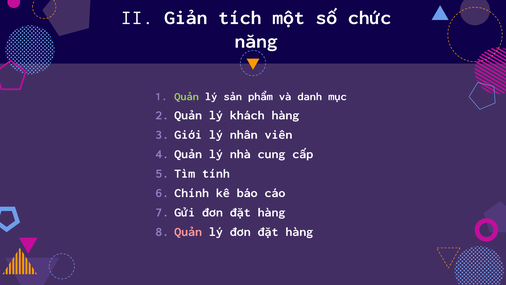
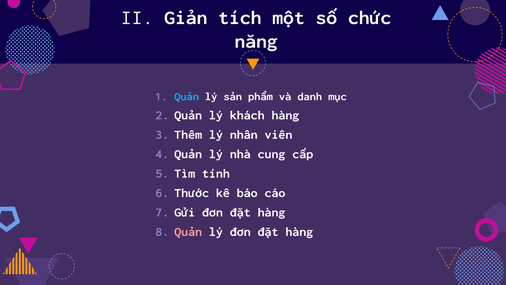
Quản at (187, 96) colour: light green -> light blue
Giới: Giới -> Thêm
Chính: Chính -> Thước
